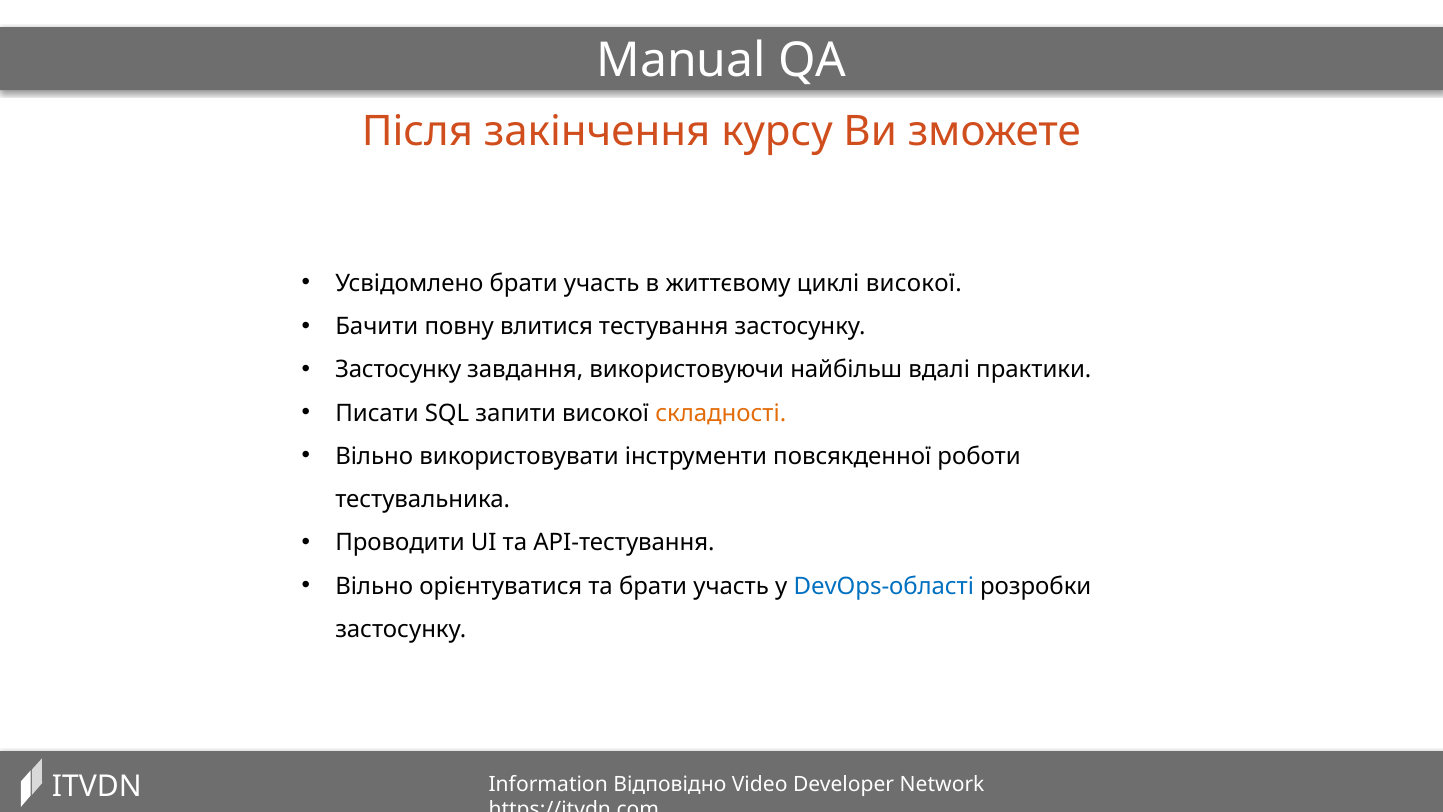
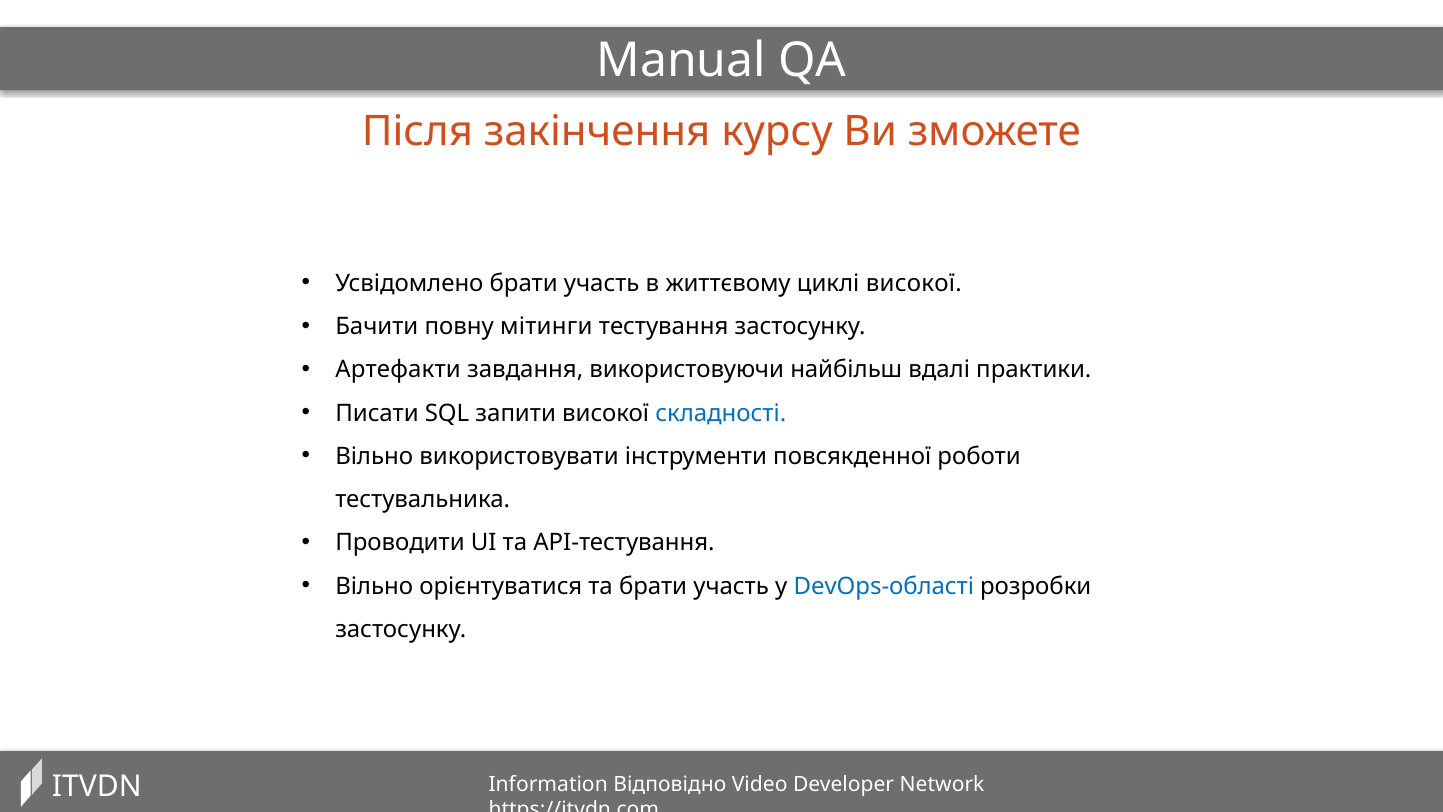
влитися: влитися -> мітинги
Застосунку at (398, 370): Застосунку -> Артефакти
складності colour: orange -> blue
